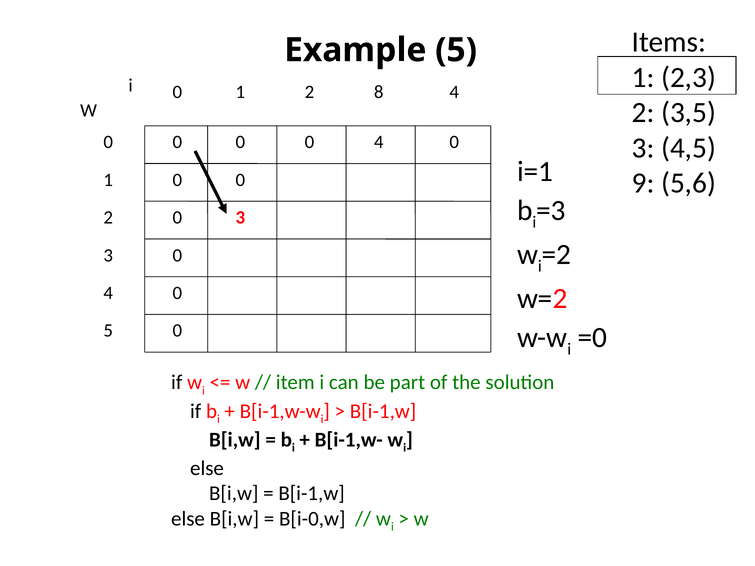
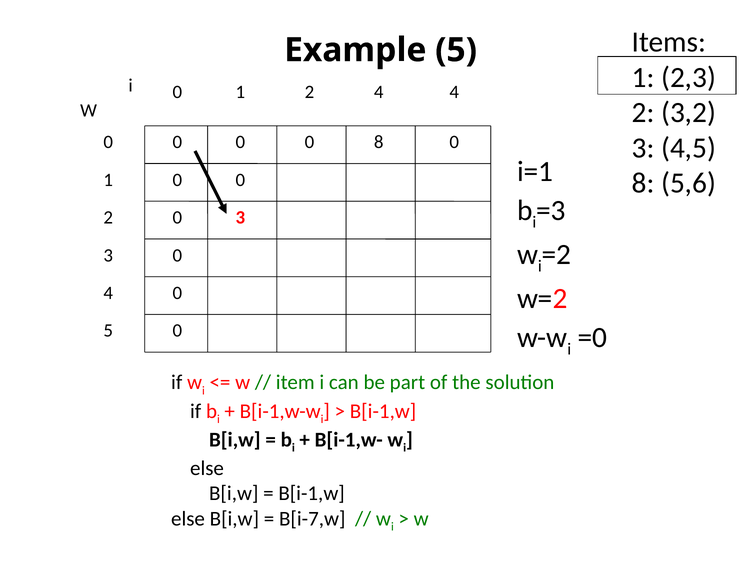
2 8: 8 -> 4
3,5: 3,5 -> 3,2
0 4: 4 -> 8
9 at (643, 183): 9 -> 8
B[i-0,w: B[i-0,w -> B[i-7,w
